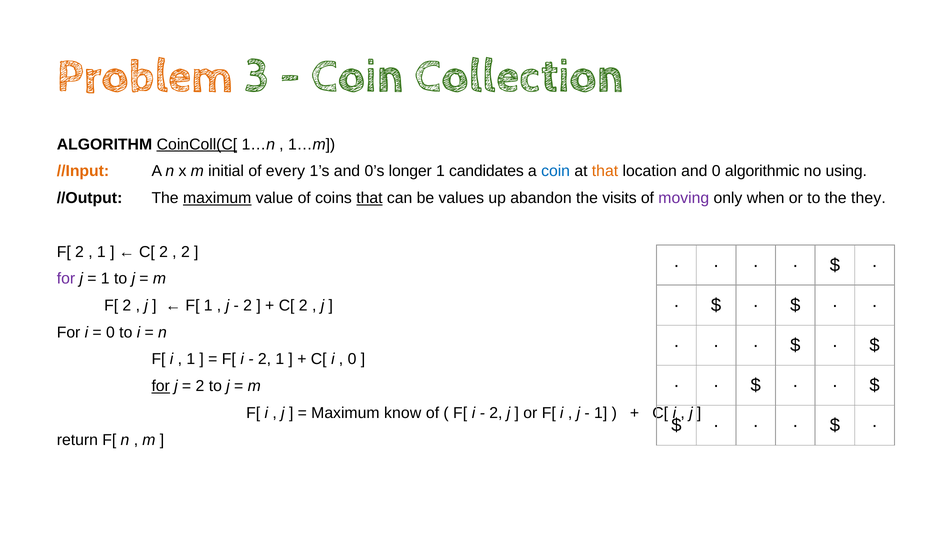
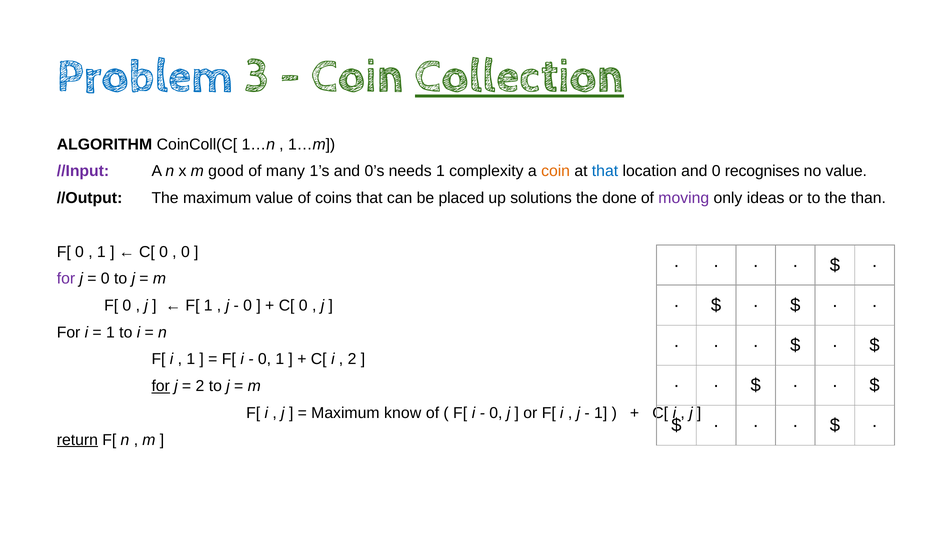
Problem colour: orange -> blue
Collection underline: none -> present
CoinColl(C[ underline: present -> none
//Input colour: orange -> purple
initial: initial -> good
every: every -> many
longer: longer -> needs
candidates: candidates -> complexity
coin at (556, 171) colour: blue -> orange
that at (605, 171) colour: orange -> blue
algorithmic: algorithmic -> recognises
no using: using -> value
maximum at (217, 198) underline: present -> none
that at (369, 198) underline: present -> none
values: values -> placed
abandon: abandon -> solutions
visits: visits -> done
when: when -> ideas
they: they -> than
2 at (79, 252): 2 -> 0
2 at (164, 252): 2 -> 0
2 at (185, 252): 2 -> 0
1 at (105, 279): 1 -> 0
2 at (127, 305): 2 -> 0
2 at (248, 305): 2 -> 0
2 at (303, 305): 2 -> 0
0 at (110, 332): 0 -> 1
2 at (264, 359): 2 -> 0
0 at (352, 359): 0 -> 2
2 at (496, 413): 2 -> 0
return underline: none -> present
